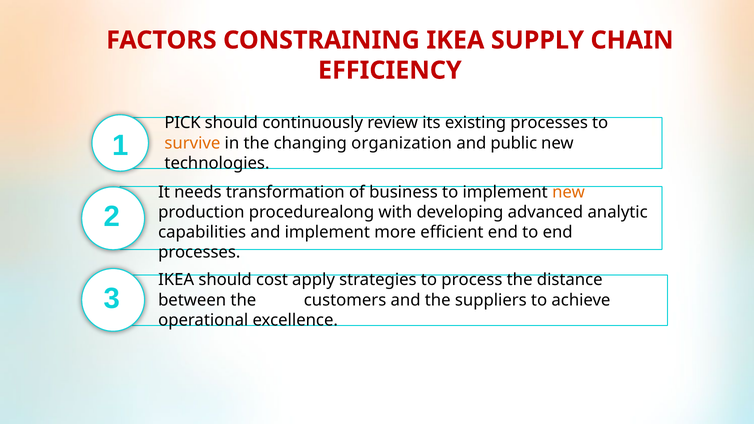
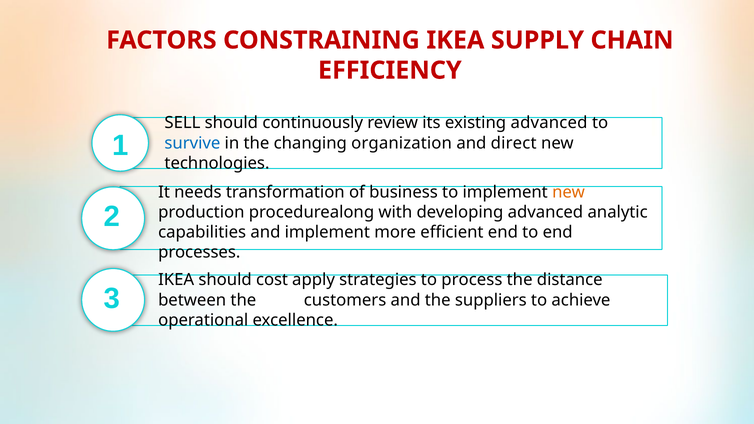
PICK: PICK -> SELL
existing processes: processes -> advanced
survive colour: orange -> blue
public: public -> direct
